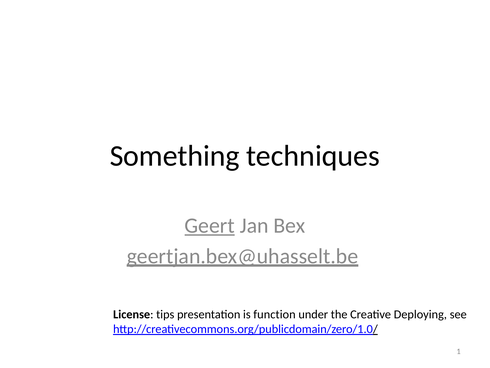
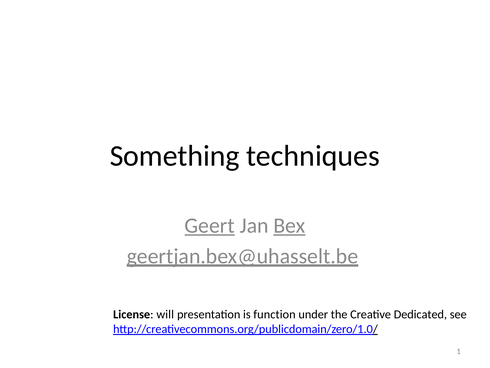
Bex underline: none -> present
tips: tips -> will
Deploying: Deploying -> Dedicated
